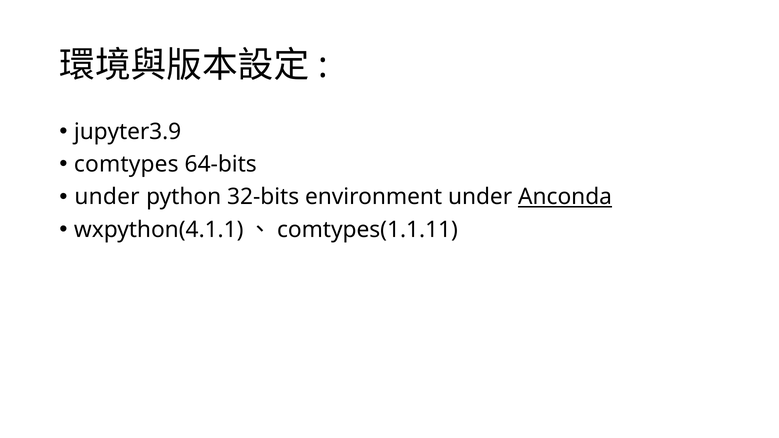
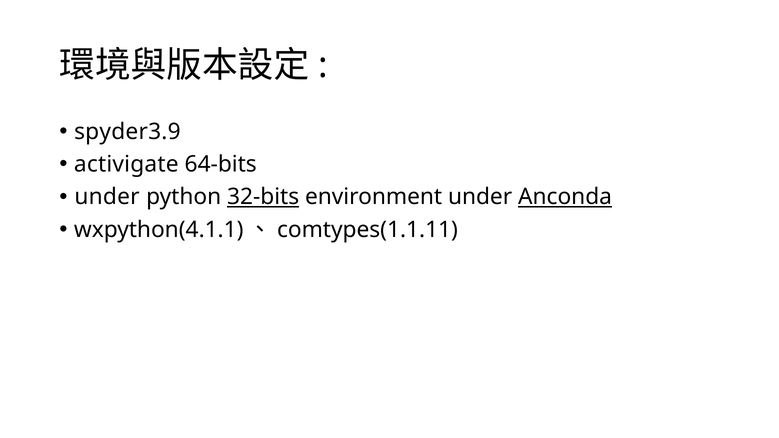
jupyter3.9: jupyter3.9 -> spyder3.9
comtypes: comtypes -> activigate
32-bits underline: none -> present
